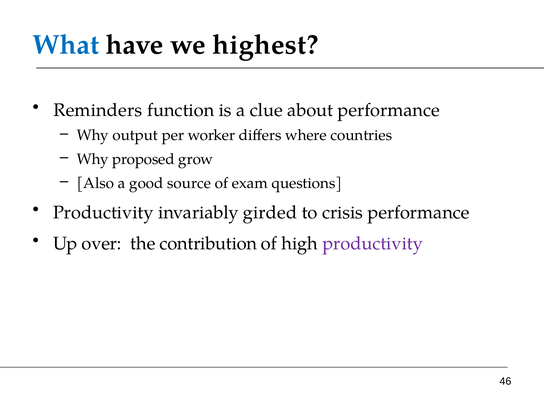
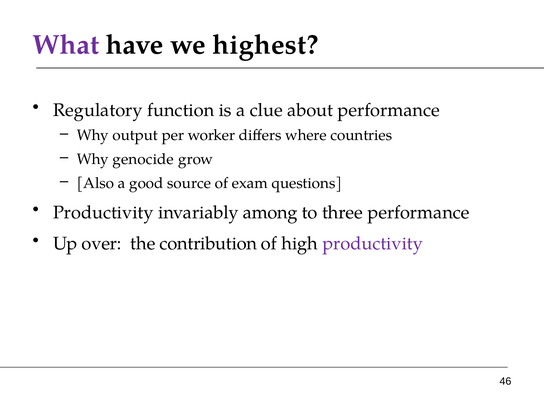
What colour: blue -> purple
Reminders: Reminders -> Regulatory
proposed: proposed -> genocide
girded: girded -> among
crisis: crisis -> three
